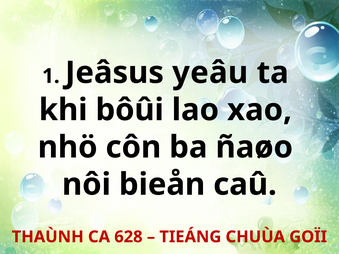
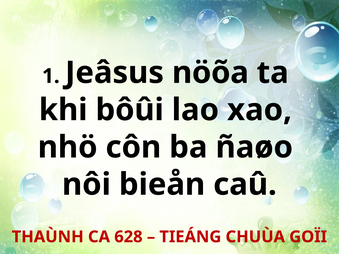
yeâu: yeâu -> nöõa
